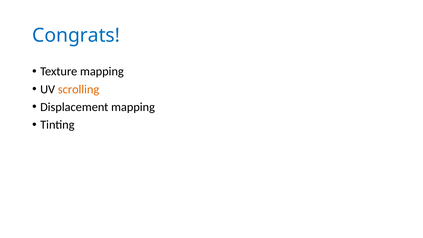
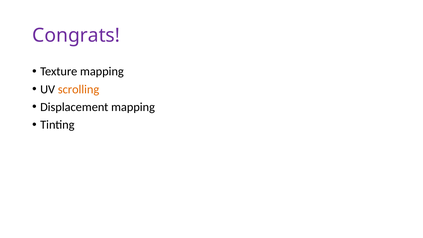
Congrats colour: blue -> purple
